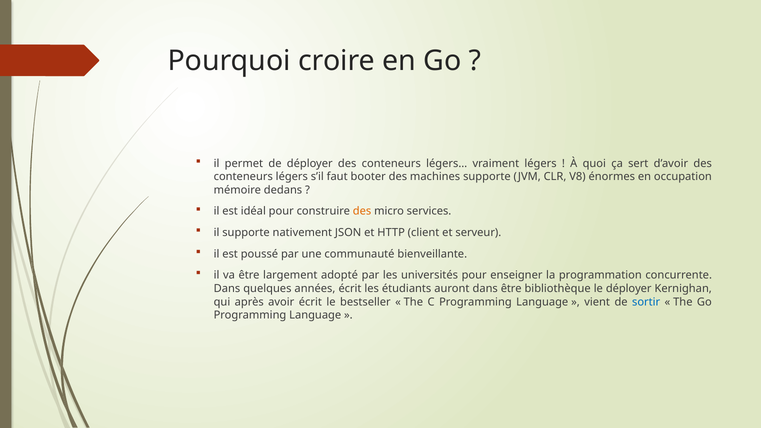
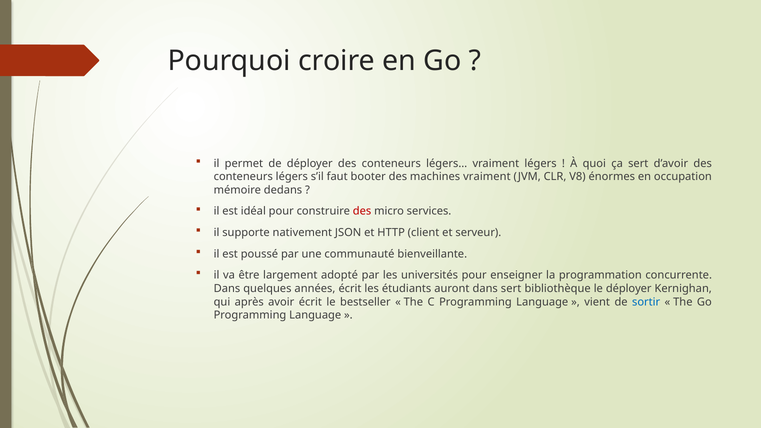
machines supporte: supporte -> vraiment
des at (362, 211) colour: orange -> red
dans être: être -> sert
